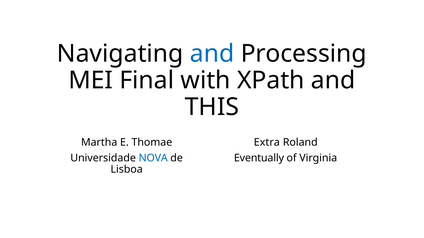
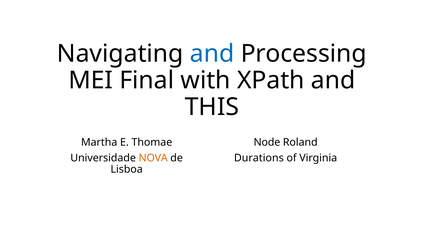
Extra: Extra -> Node
NOVA colour: blue -> orange
Eventually: Eventually -> Durations
